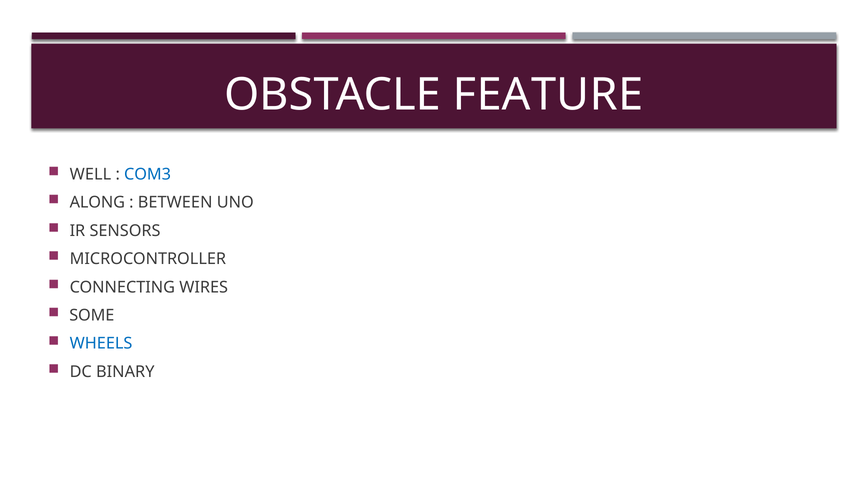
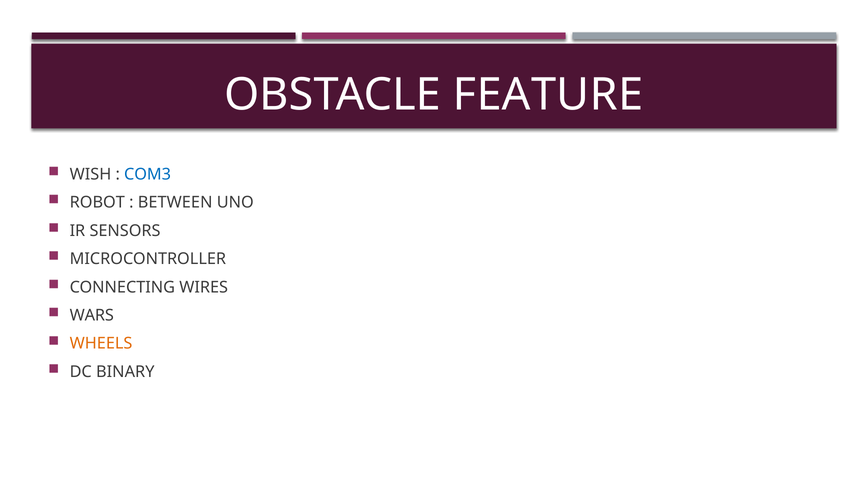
WELL: WELL -> WISH
ALONG: ALONG -> ROBOT
SOME: SOME -> WARS
WHEELS colour: blue -> orange
